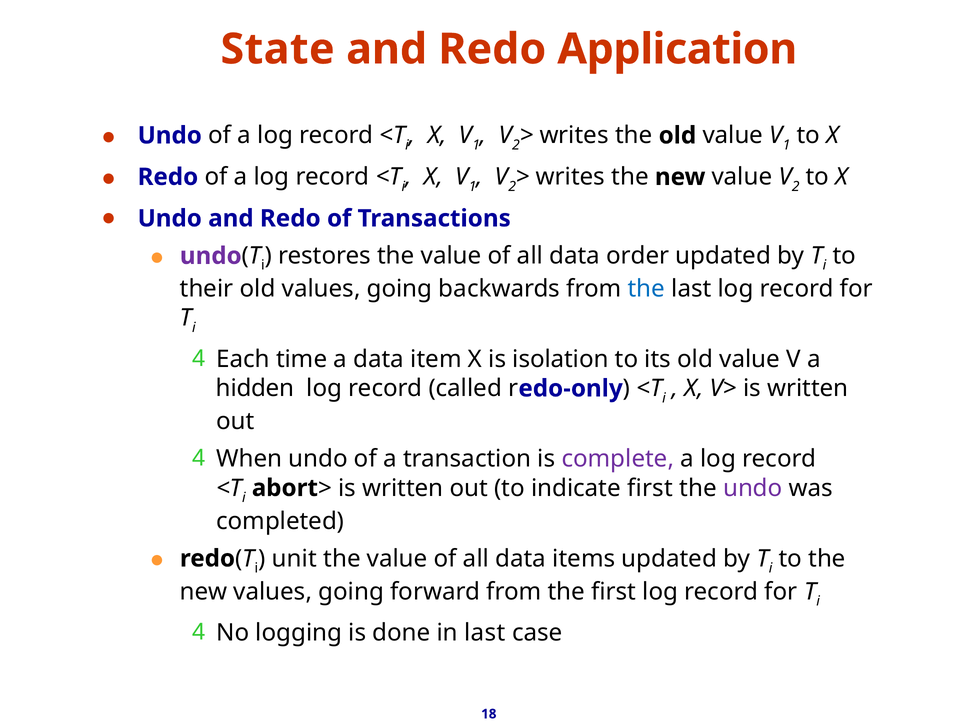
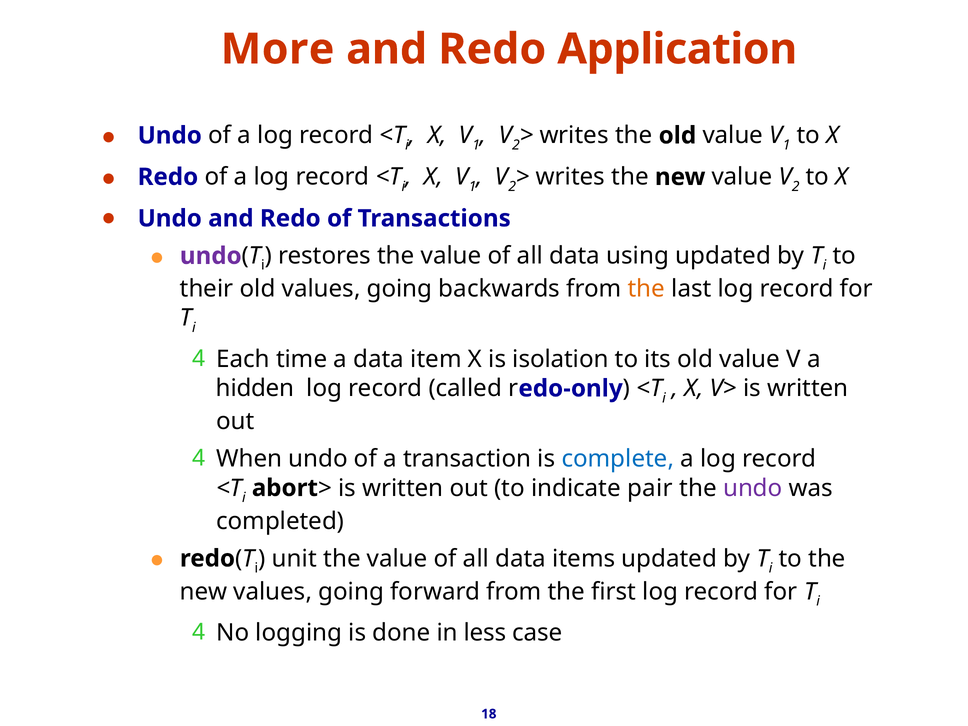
State: State -> More
order: order -> using
the at (646, 289) colour: blue -> orange
complete colour: purple -> blue
indicate first: first -> pair
in last: last -> less
